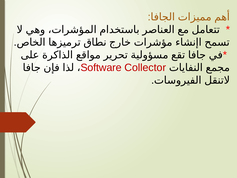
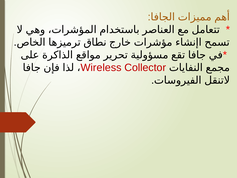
Software: Software -> Wireless
